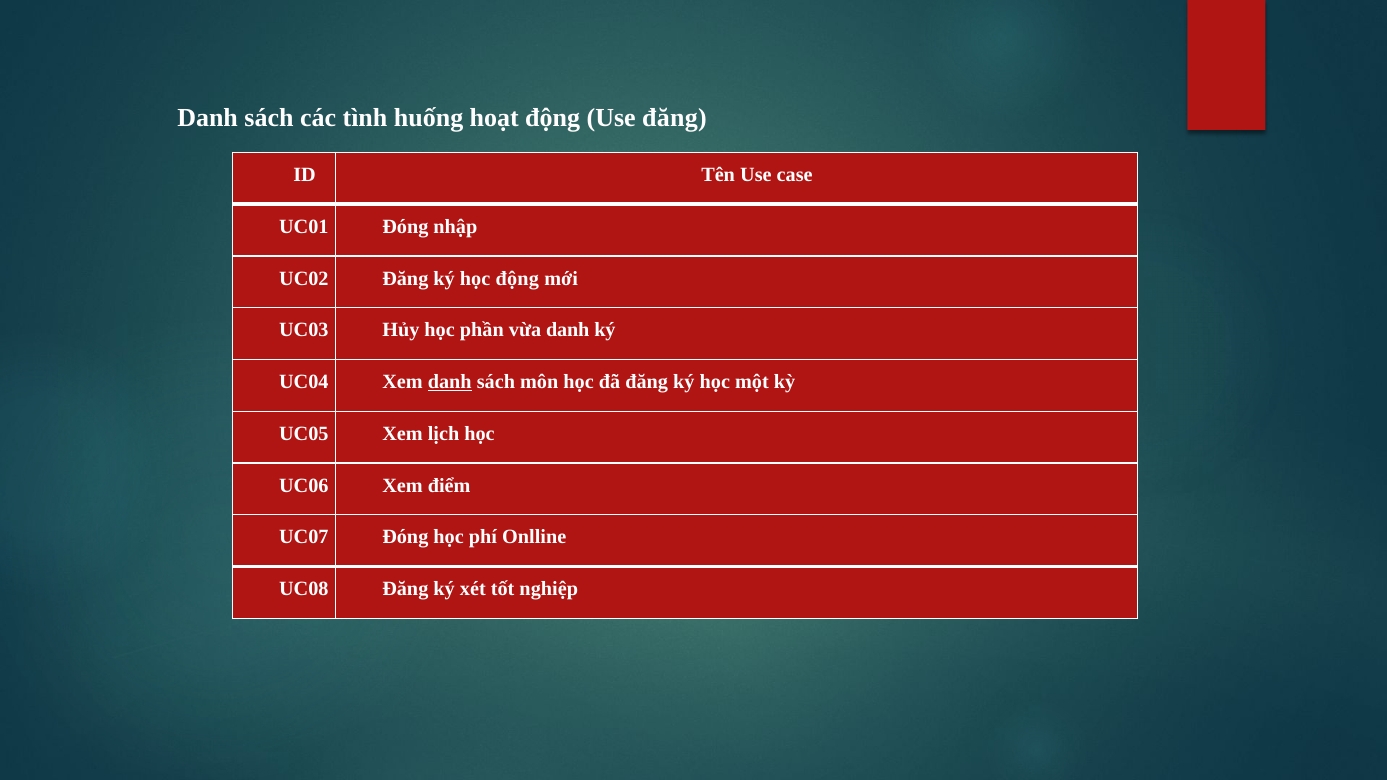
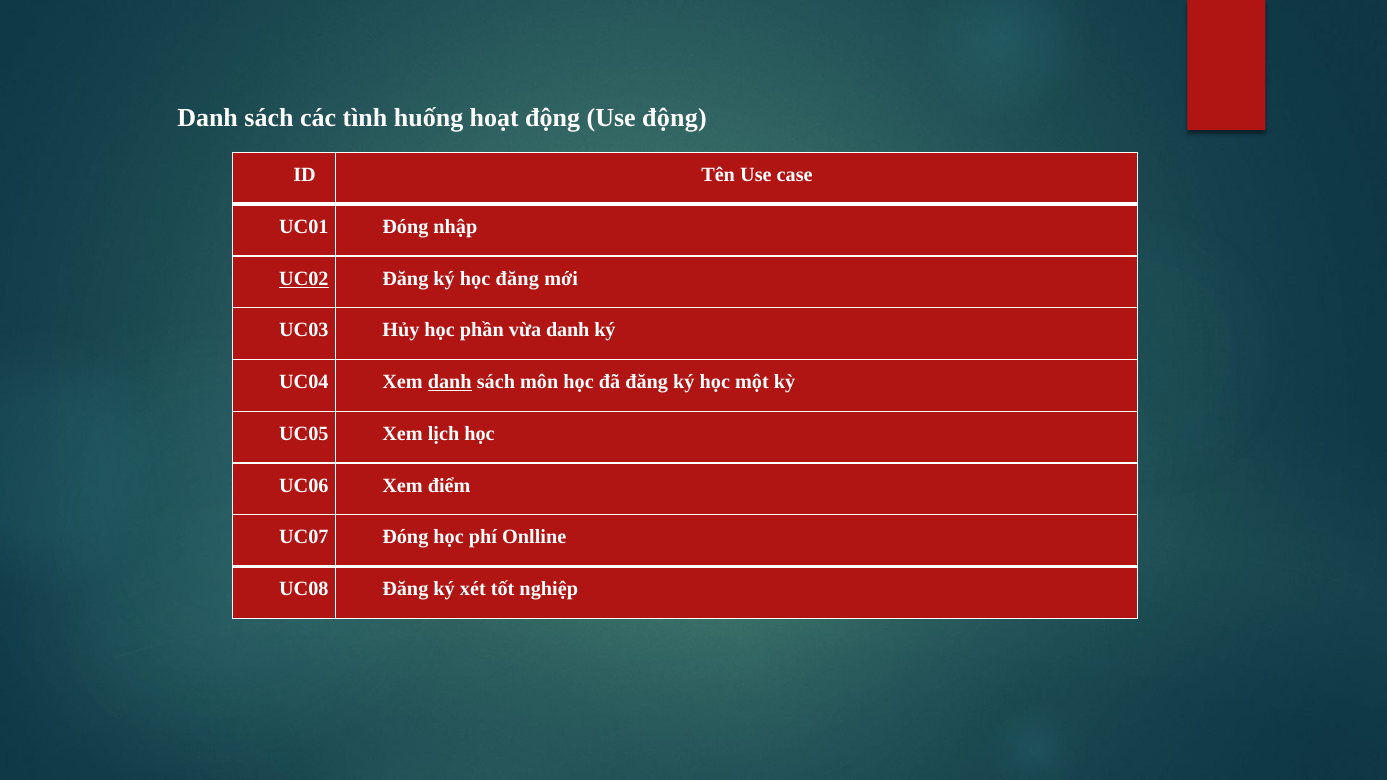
Use đăng: đăng -> động
UC02 underline: none -> present
học động: động -> đăng
